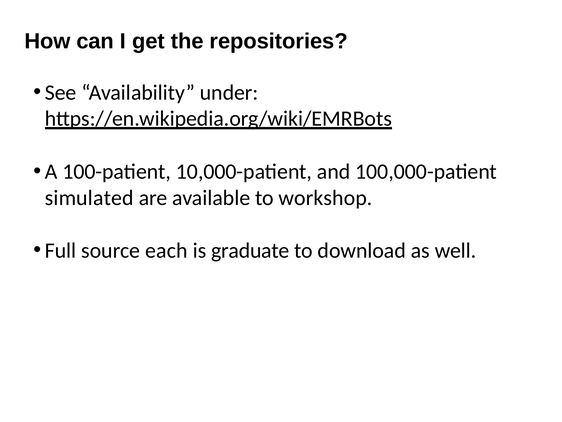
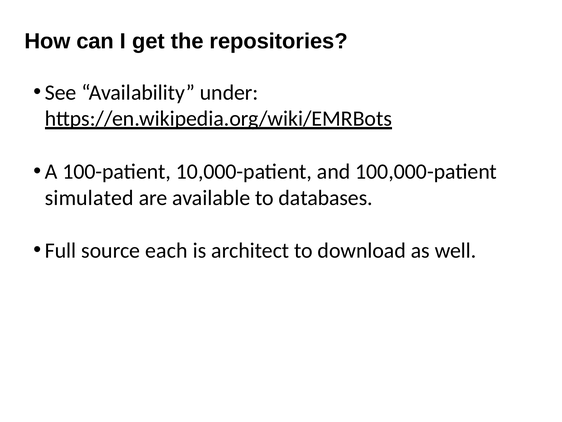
workshop: workshop -> databases
graduate: graduate -> architect
